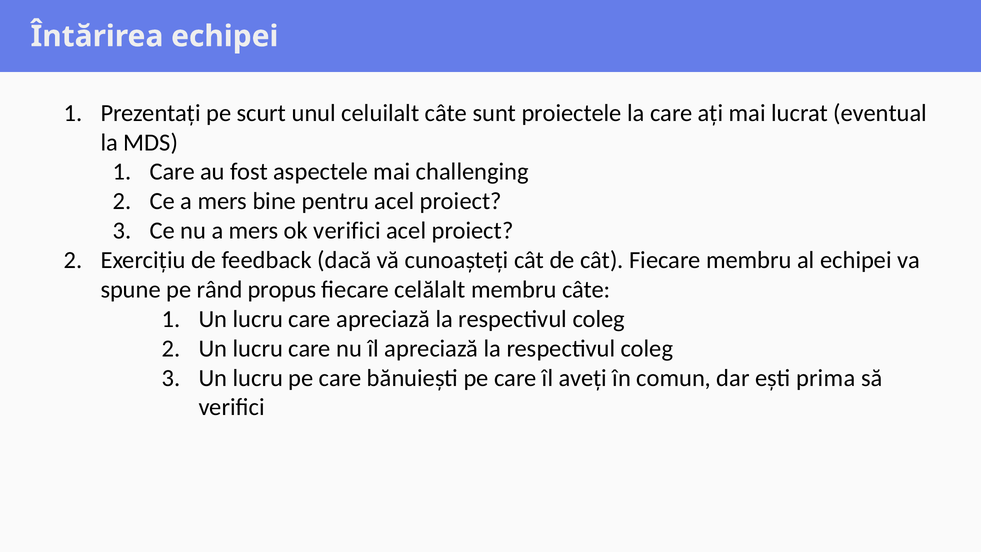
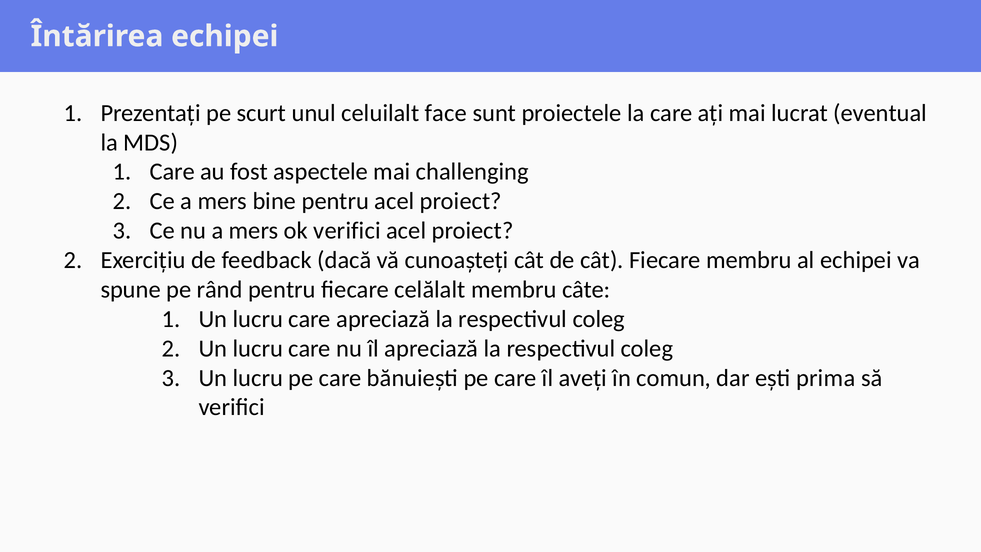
celuilalt câte: câte -> face
rând propus: propus -> pentru
